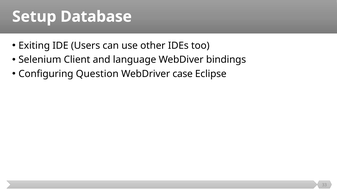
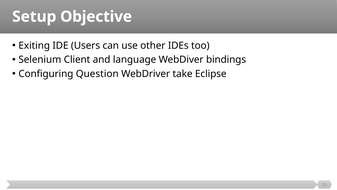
Database: Database -> Objective
case: case -> take
